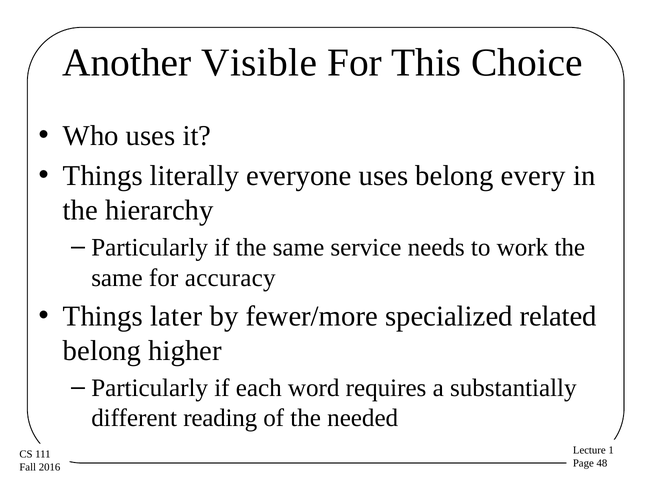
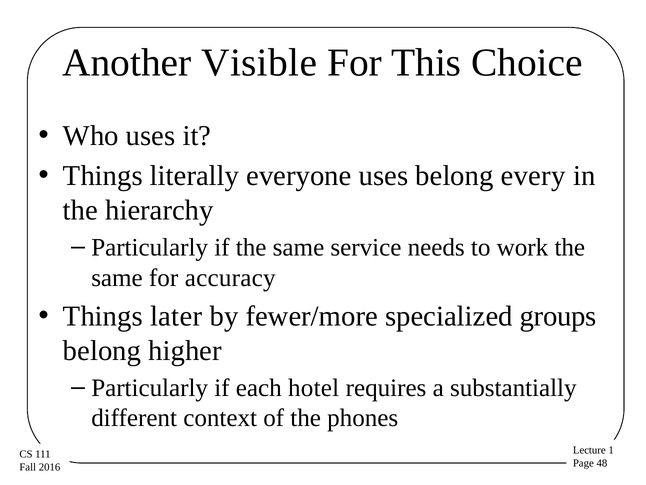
related: related -> groups
word: word -> hotel
reading: reading -> context
needed: needed -> phones
